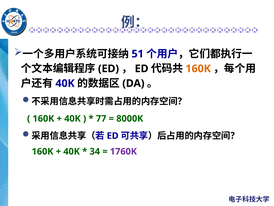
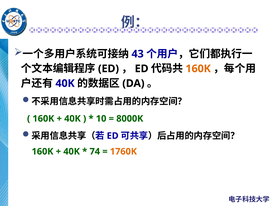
51: 51 -> 43
77: 77 -> 10
34: 34 -> 74
1760K colour: purple -> orange
